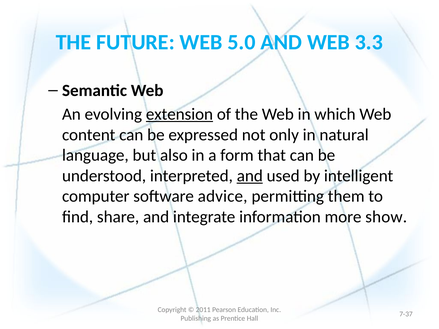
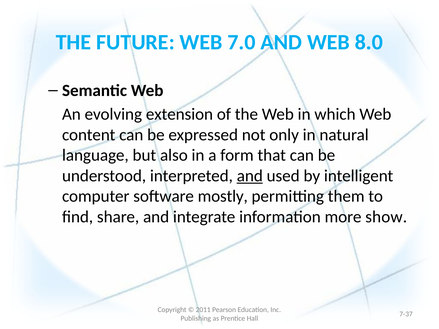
5.0: 5.0 -> 7.0
3.3: 3.3 -> 8.0
extension underline: present -> none
advice: advice -> mostly
